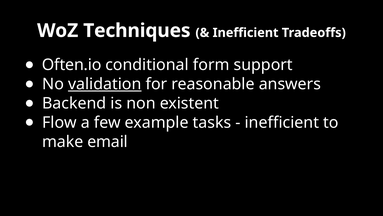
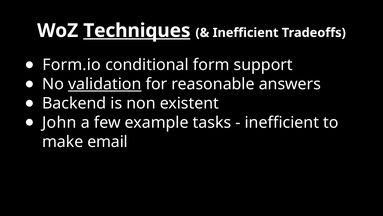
Techniques underline: none -> present
Often.io: Often.io -> Form.io
Flow: Flow -> John
